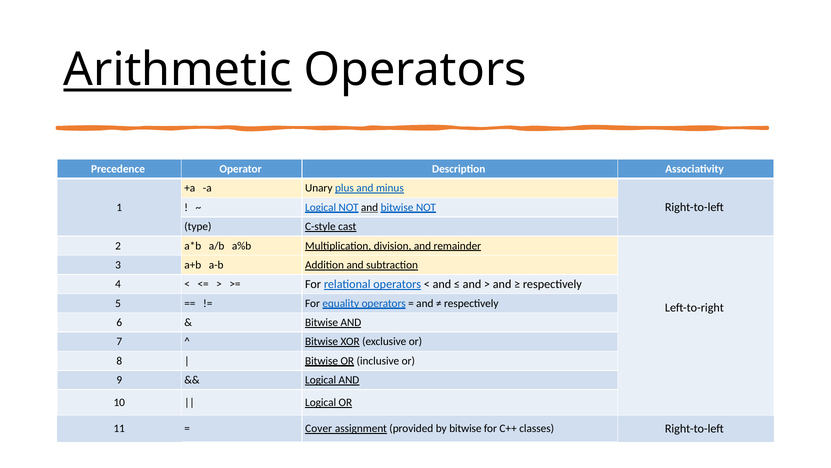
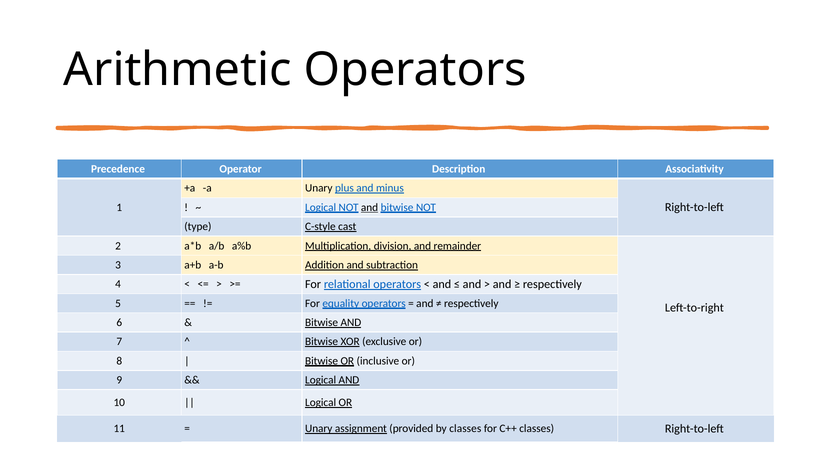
Arithmetic underline: present -> none
Cover at (319, 428): Cover -> Unary
by bitwise: bitwise -> classes
